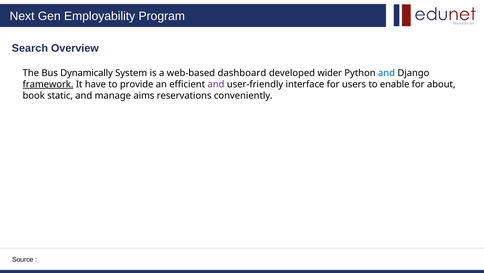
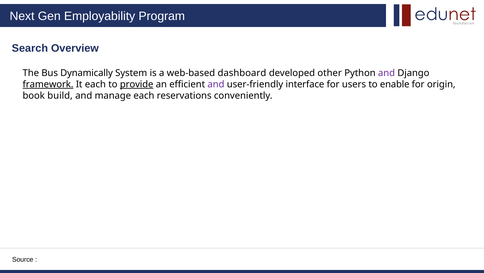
wider: wider -> other
and at (387, 73) colour: blue -> purple
It have: have -> each
provide underline: none -> present
about: about -> origin
static: static -> build
manage aims: aims -> each
